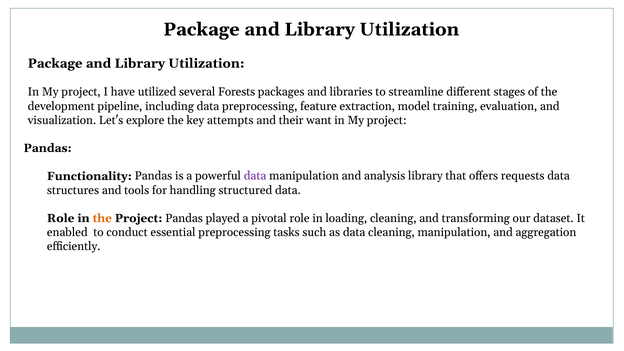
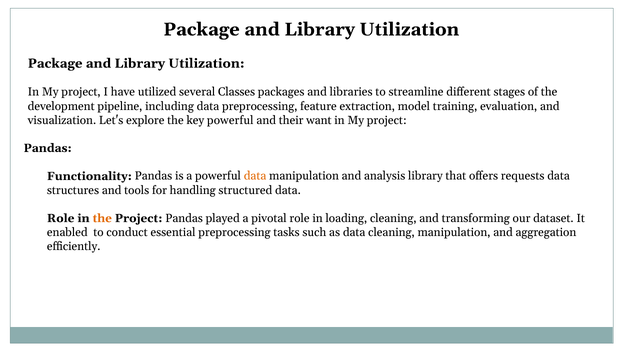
Forests: Forests -> Classes
key attempts: attempts -> powerful
data at (255, 176) colour: purple -> orange
